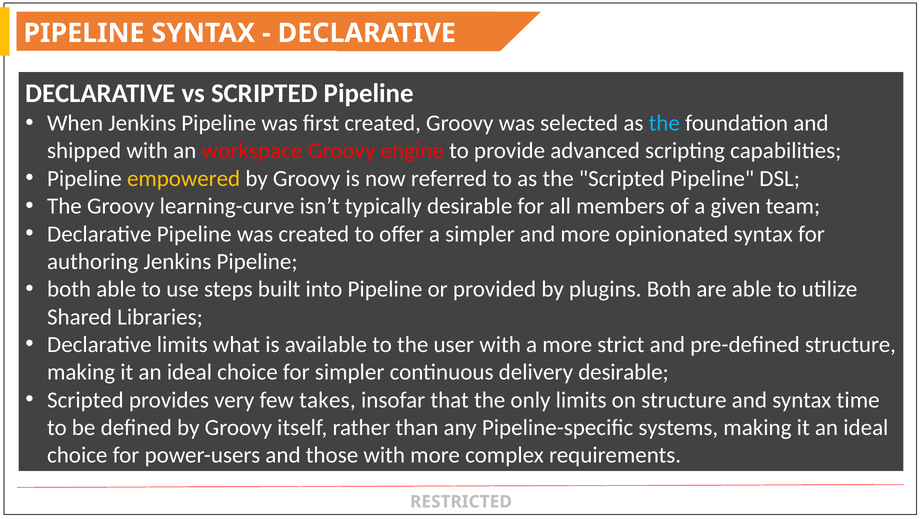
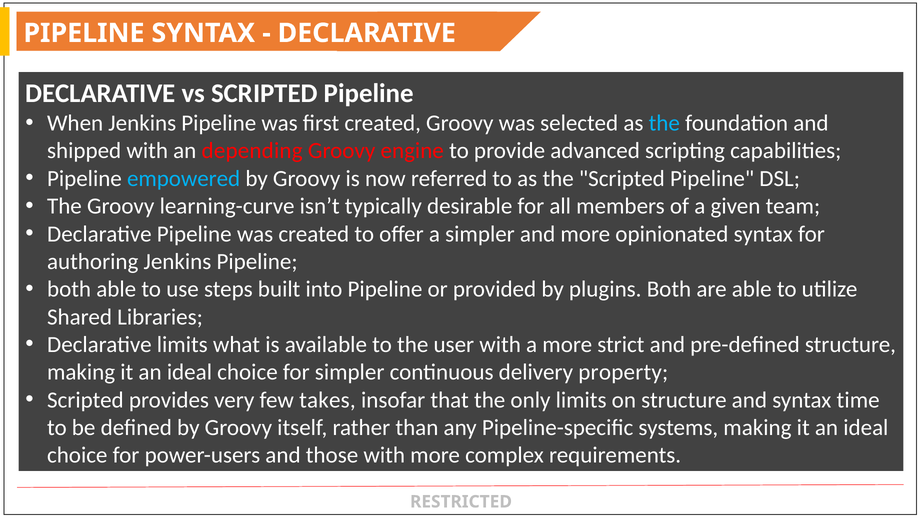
workspace: workspace -> depending
empowered colour: yellow -> light blue
delivery desirable: desirable -> property
